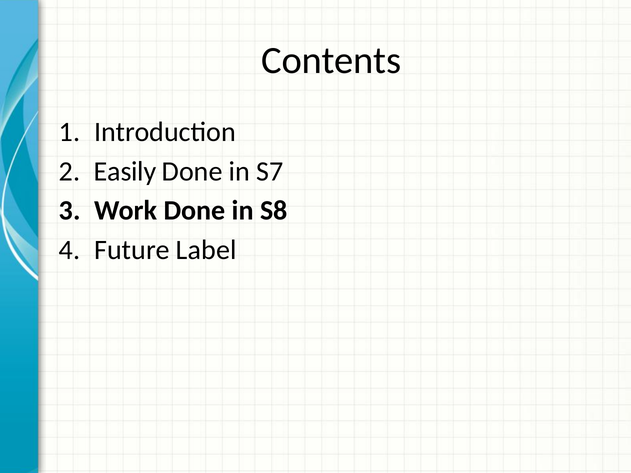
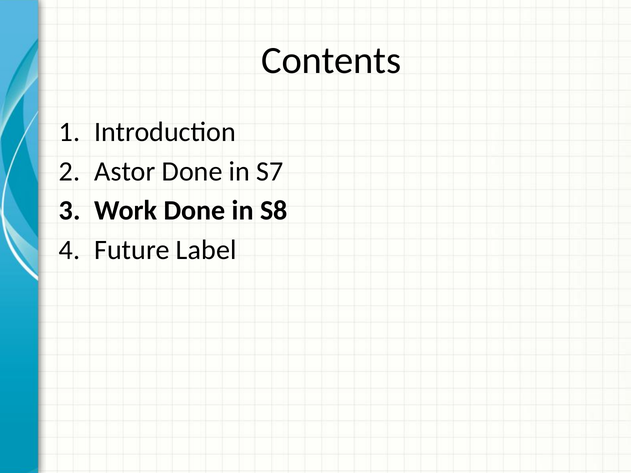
Easily: Easily -> Astor
